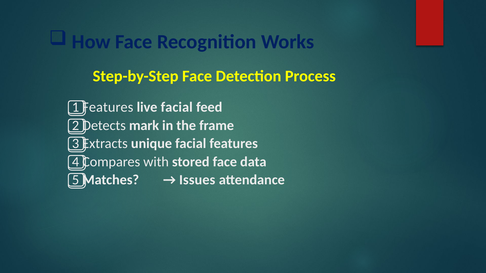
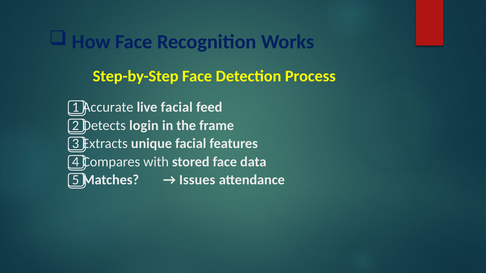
Features at (108, 107): Features -> Accurate
mark: mark -> login
